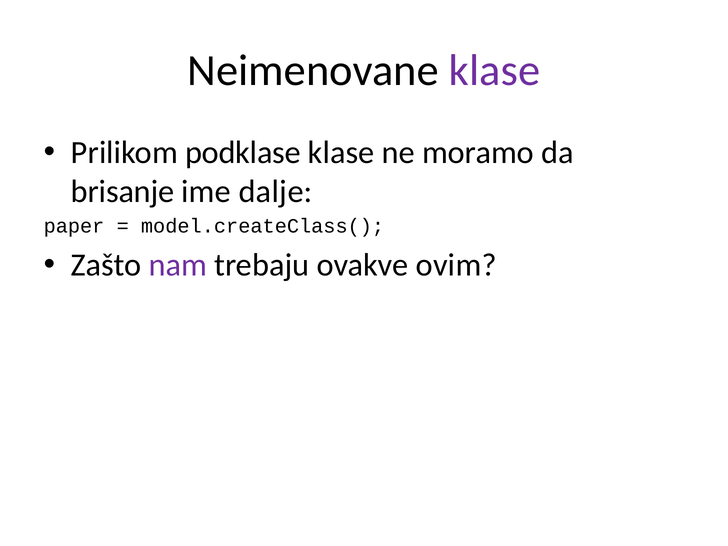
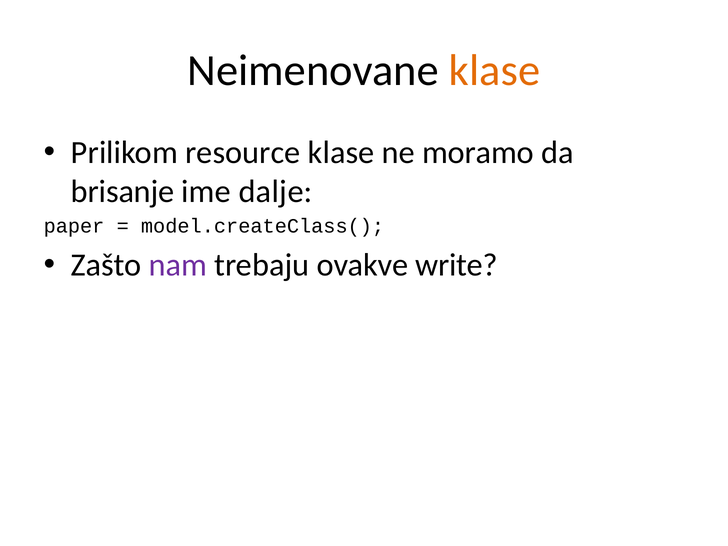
klase at (495, 70) colour: purple -> orange
podklase: podklase -> resource
ovim: ovim -> write
